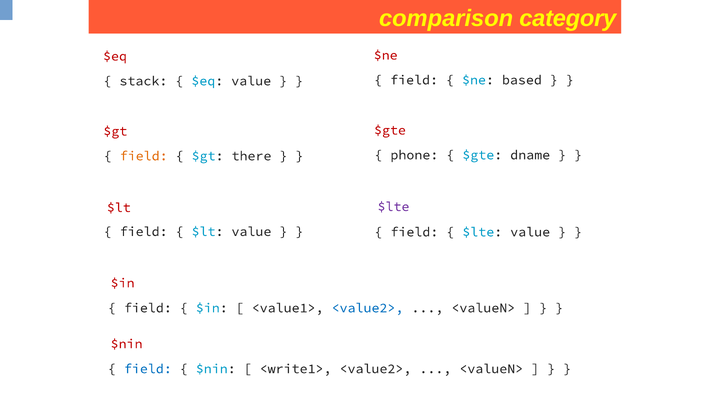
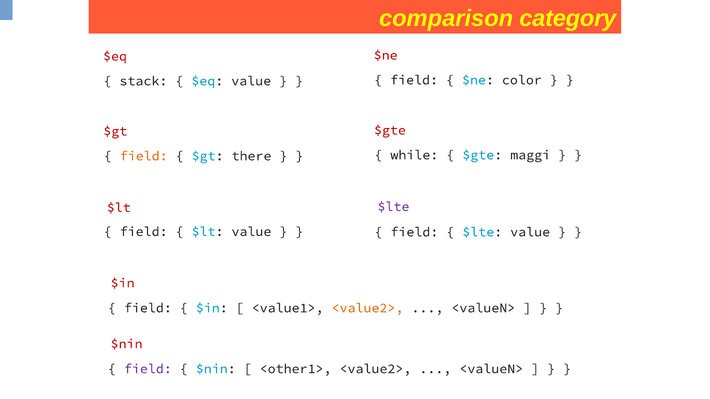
based: based -> color
phone: phone -> while
dname: dname -> maggi
<value2> at (368, 308) colour: blue -> orange
field at (148, 369) colour: blue -> purple
<write1>: <write1> -> <other1>
